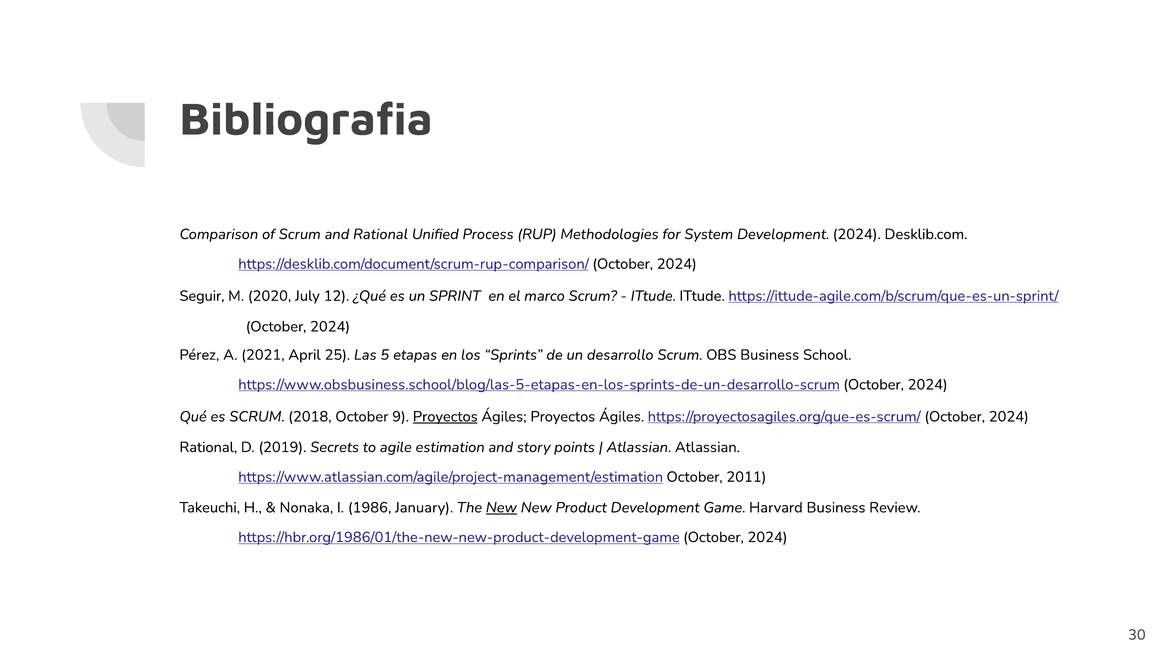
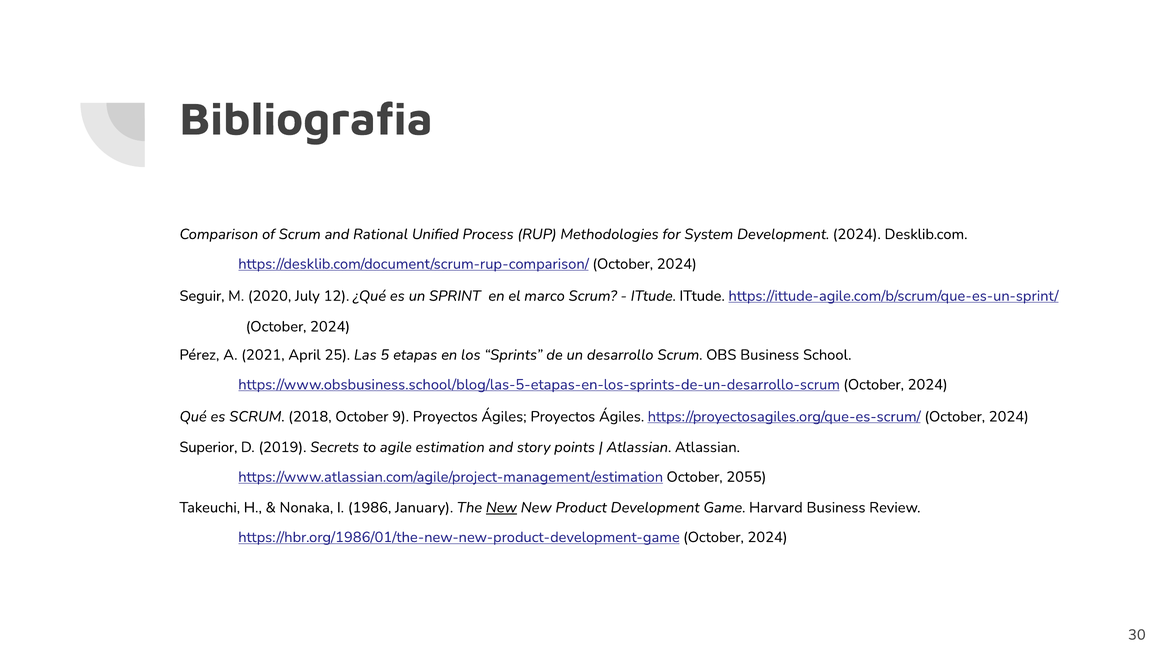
Proyectos at (445, 416) underline: present -> none
Rational at (208, 447): Rational -> Superior
2011: 2011 -> 2055
